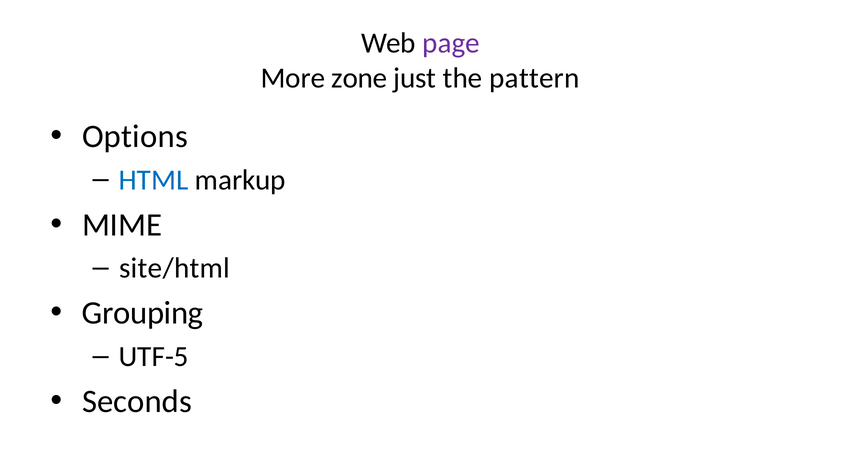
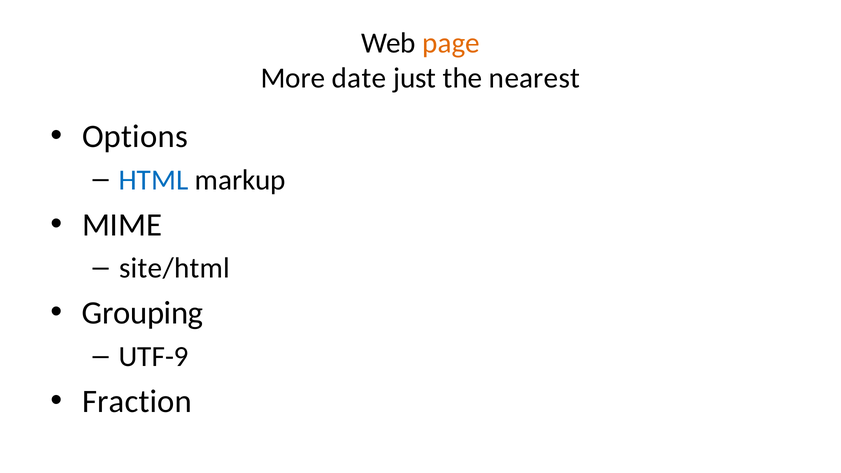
page colour: purple -> orange
zone: zone -> date
pattern: pattern -> nearest
UTF-5: UTF-5 -> UTF-9
Seconds: Seconds -> Fraction
